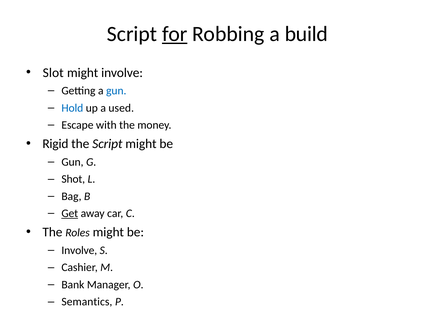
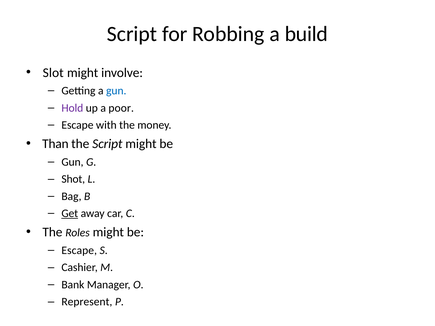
for underline: present -> none
Hold colour: blue -> purple
used: used -> poor
Rigid: Rigid -> Than
Involve at (79, 251): Involve -> Escape
Semantics: Semantics -> Represent
